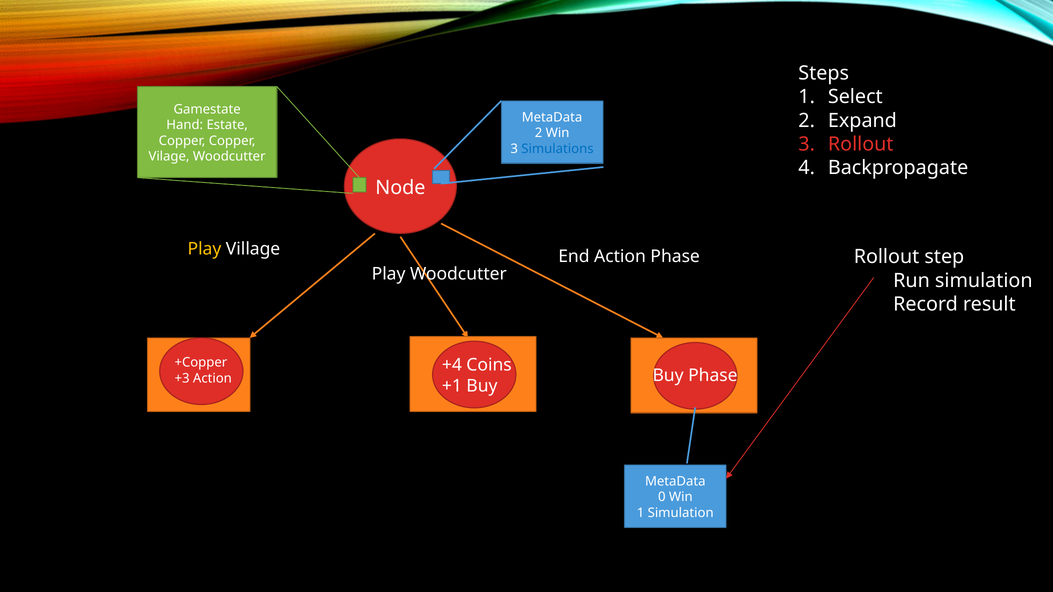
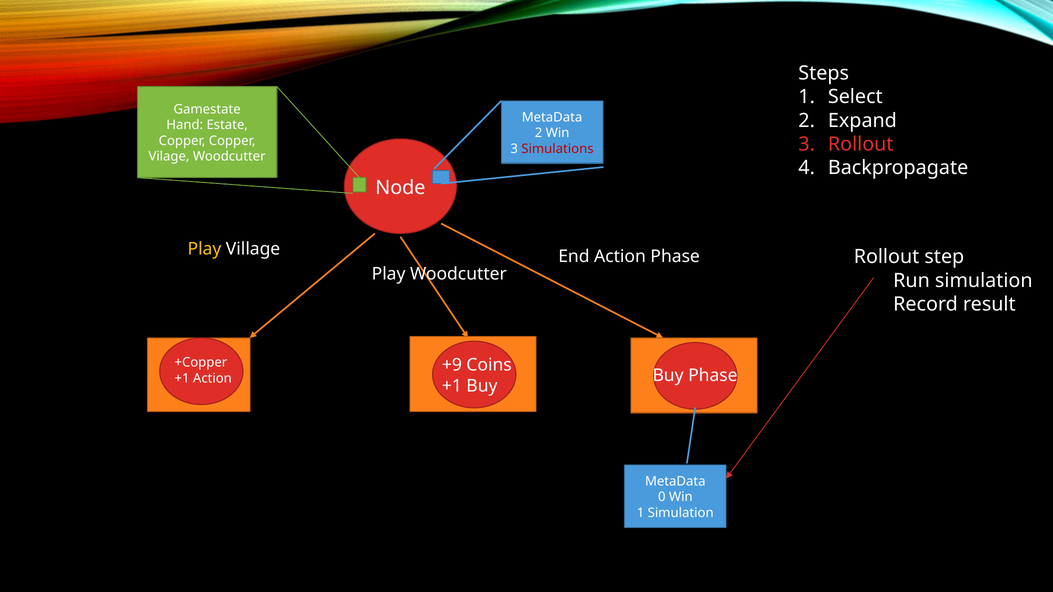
Simulations colour: blue -> red
+4: +4 -> +9
+3 at (182, 379): +3 -> +1
